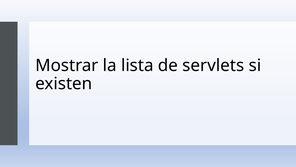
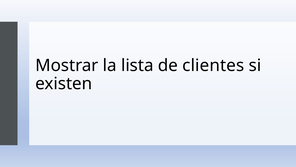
servlets: servlets -> clientes
